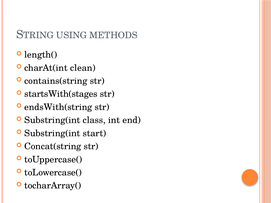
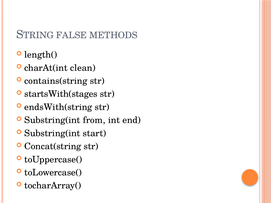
USING: USING -> FALSE
class: class -> from
